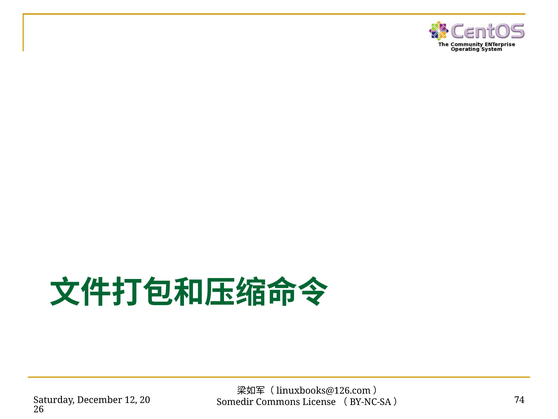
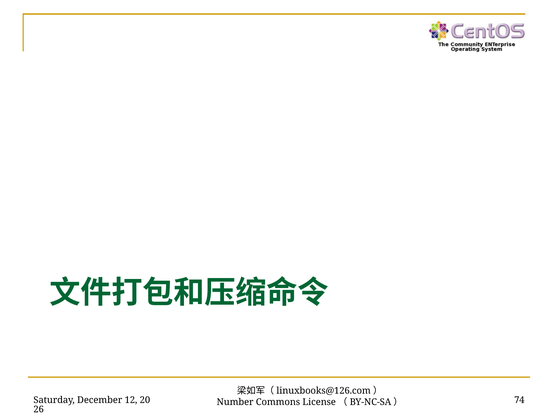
Somedir: Somedir -> Number
